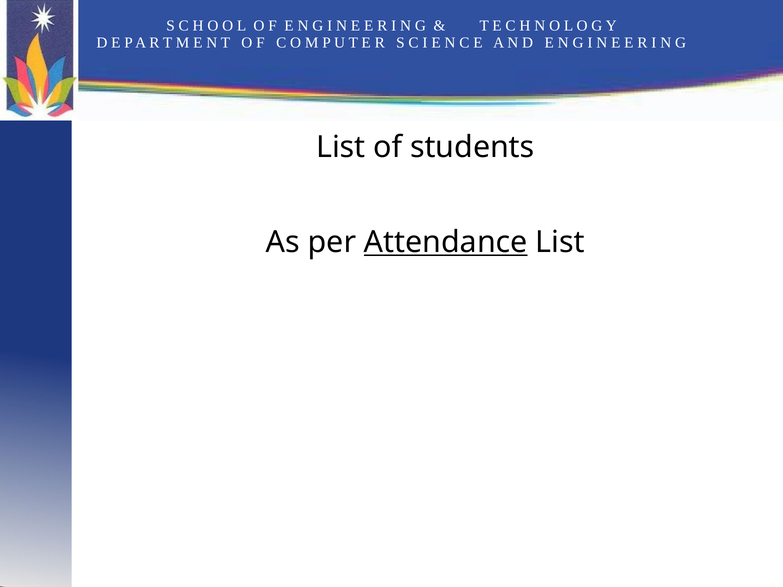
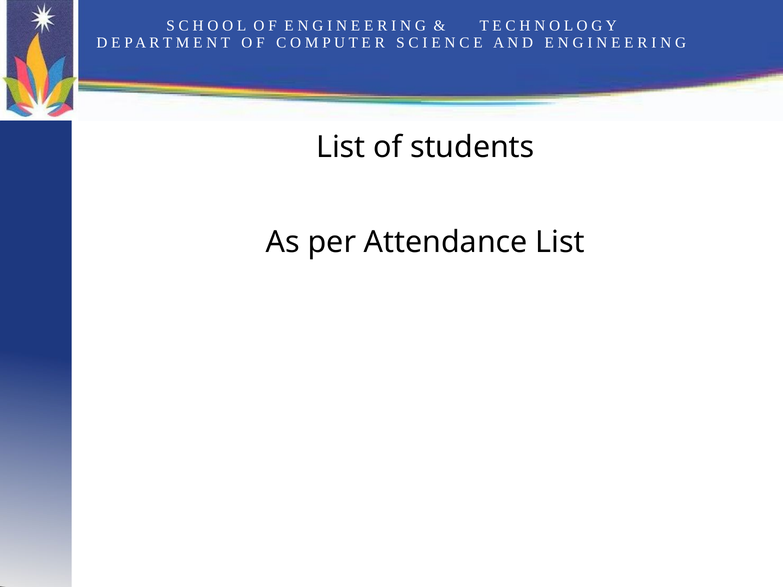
Attendance underline: present -> none
